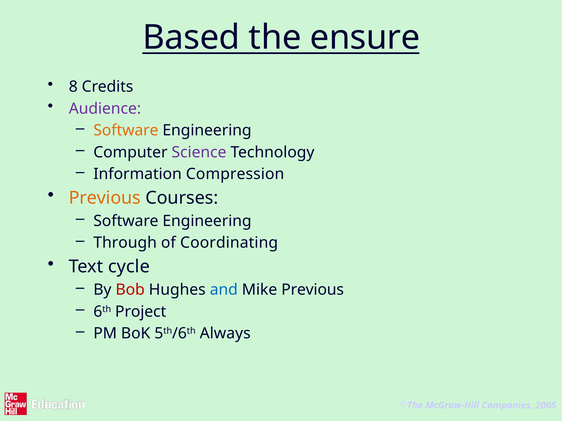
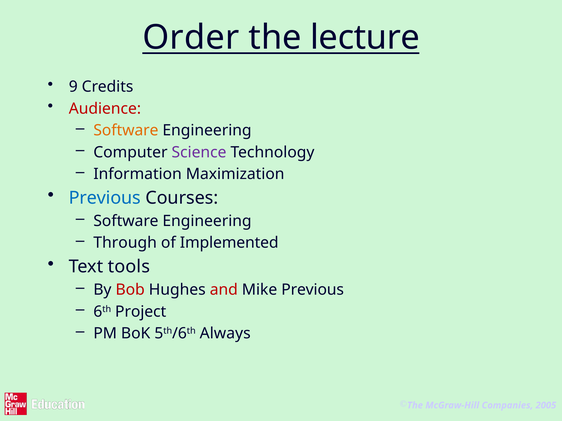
Based: Based -> Order
ensure: ensure -> lecture
8: 8 -> 9
Audience colour: purple -> red
Compression: Compression -> Maximization
Previous at (105, 198) colour: orange -> blue
Coordinating: Coordinating -> Implemented
cycle: cycle -> tools
and colour: blue -> red
